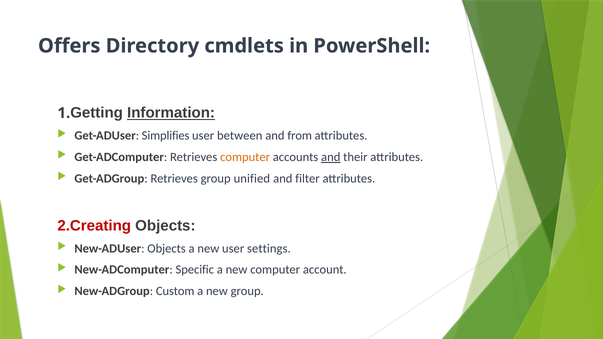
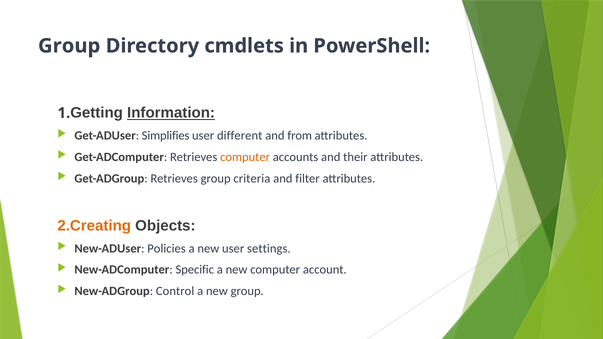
Offers at (69, 46): Offers -> Group
between: between -> different
and at (331, 157) underline: present -> none
unified: unified -> criteria
2.Creating colour: red -> orange
New-ADUser Objects: Objects -> Policies
Custom: Custom -> Control
